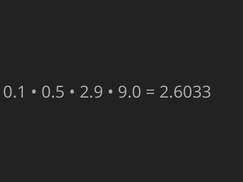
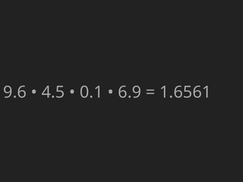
0.1: 0.1 -> 9.6
0.5: 0.5 -> 4.5
2.9: 2.9 -> 0.1
9.0: 9.0 -> 6.9
2.6033: 2.6033 -> 1.6561
